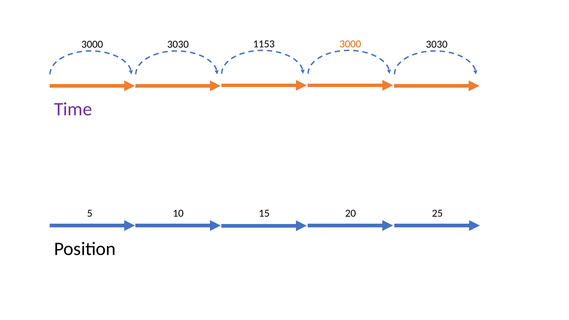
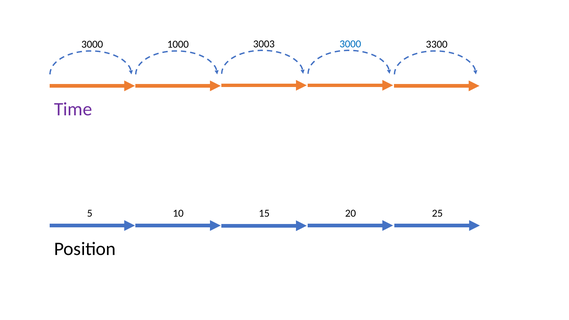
1153: 1153 -> 3003
3000 at (350, 44) colour: orange -> blue
3030 at (178, 44): 3030 -> 1000
3030 at (437, 44): 3030 -> 3300
